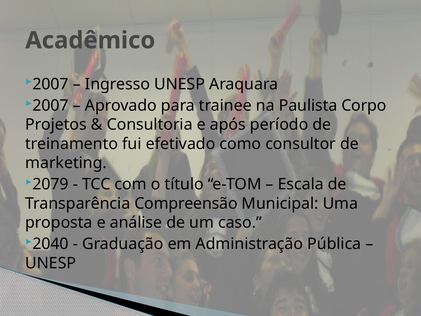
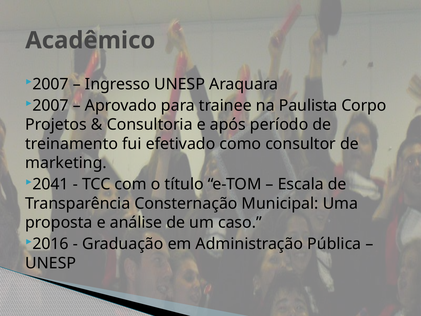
2079: 2079 -> 2041
Compreensão: Compreensão -> Consternação
2040: 2040 -> 2016
